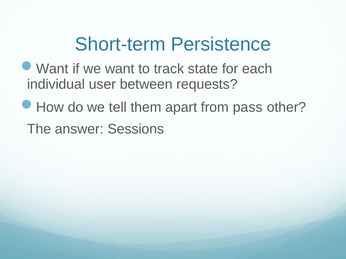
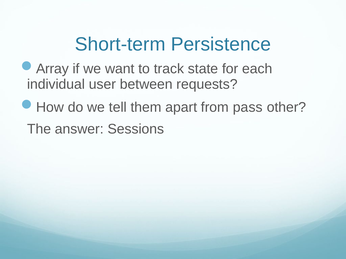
Want at (52, 69): Want -> Array
